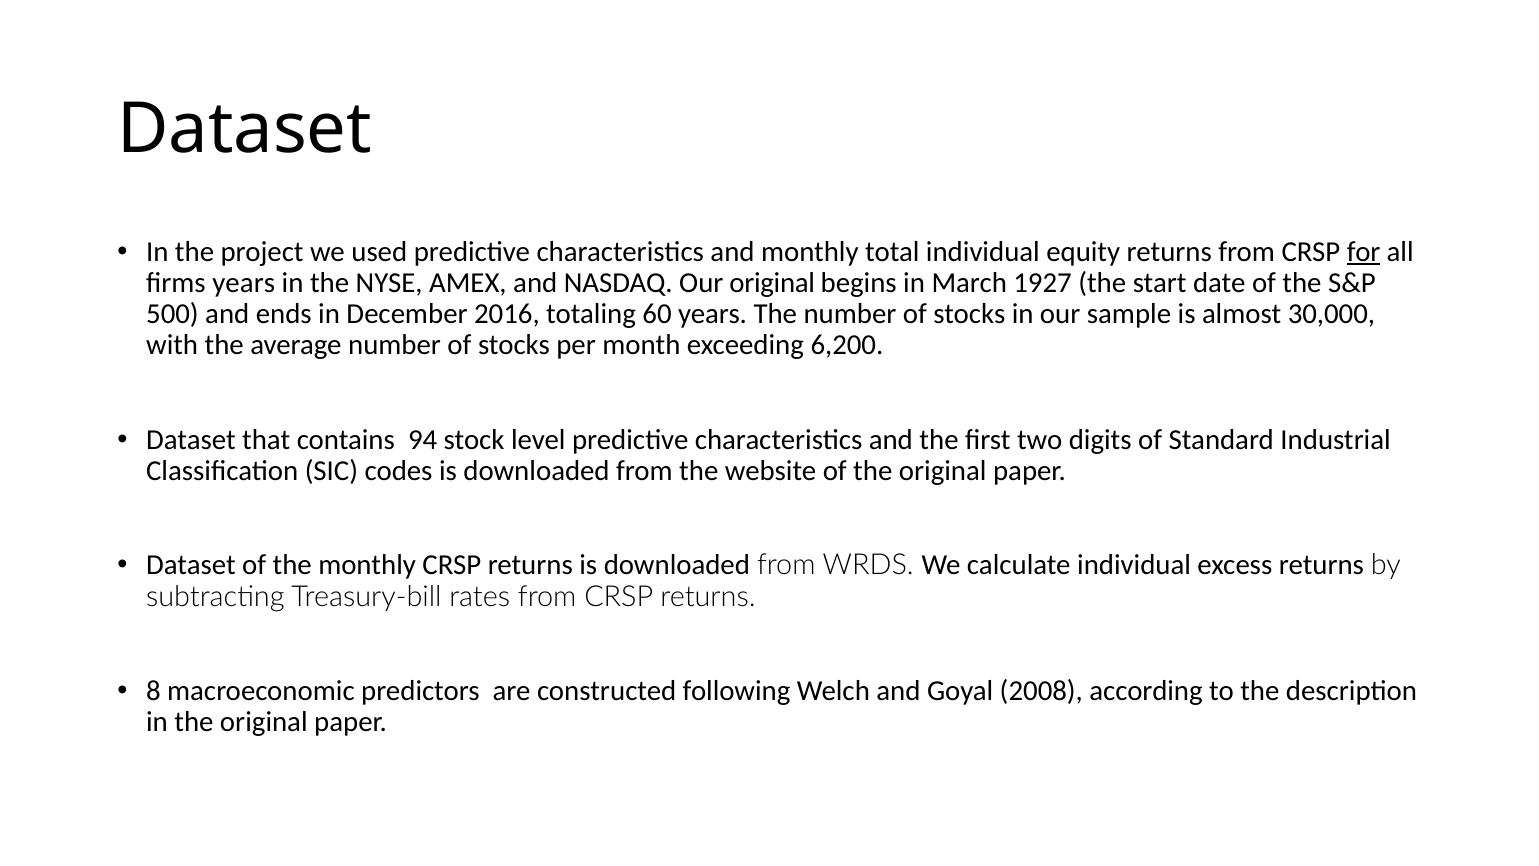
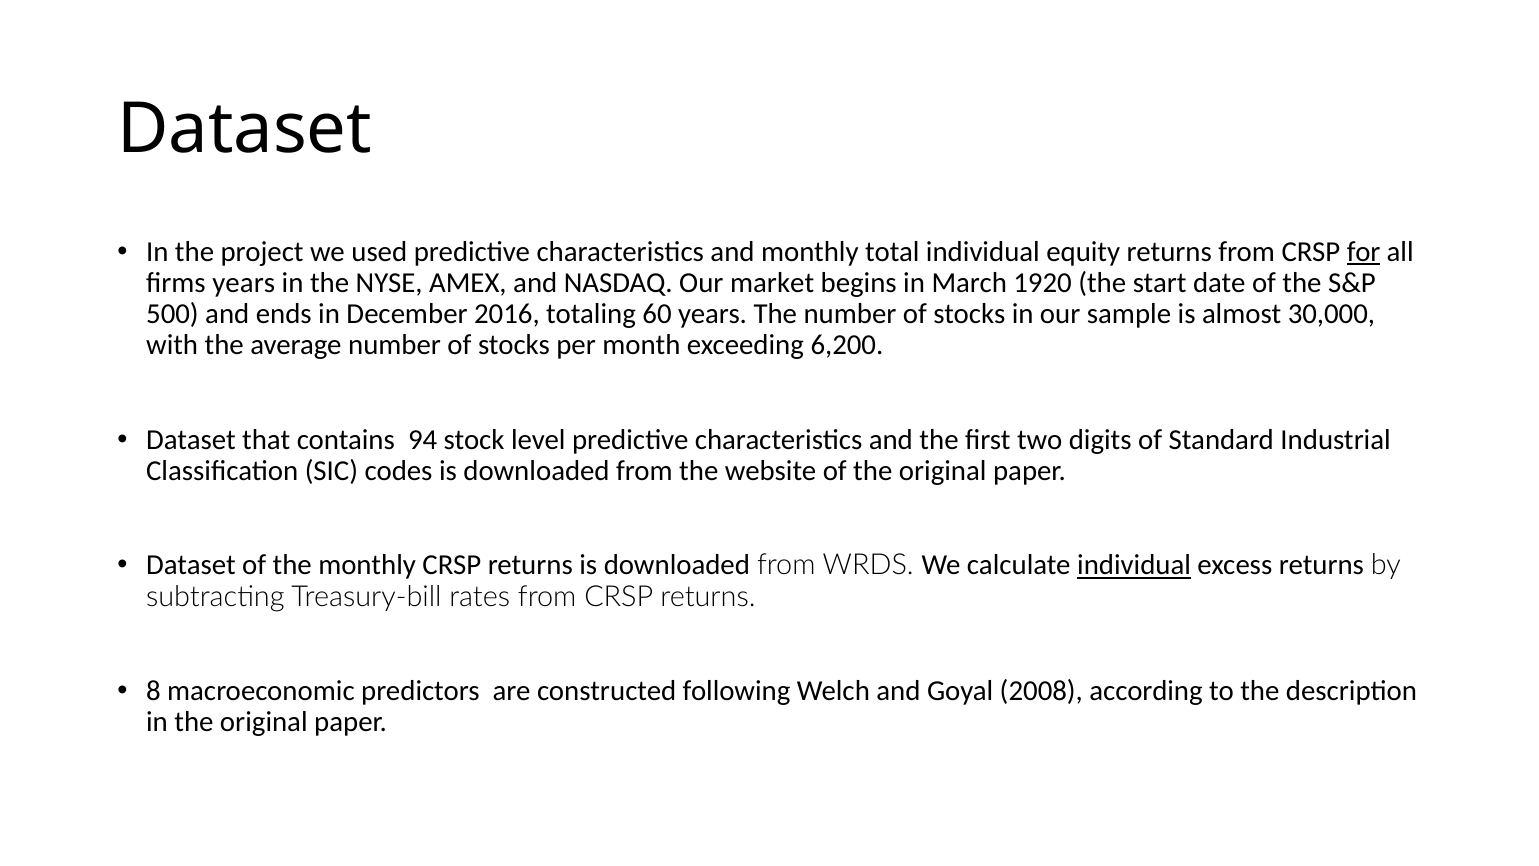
Our original: original -> market
1927: 1927 -> 1920
individual at (1134, 565) underline: none -> present
